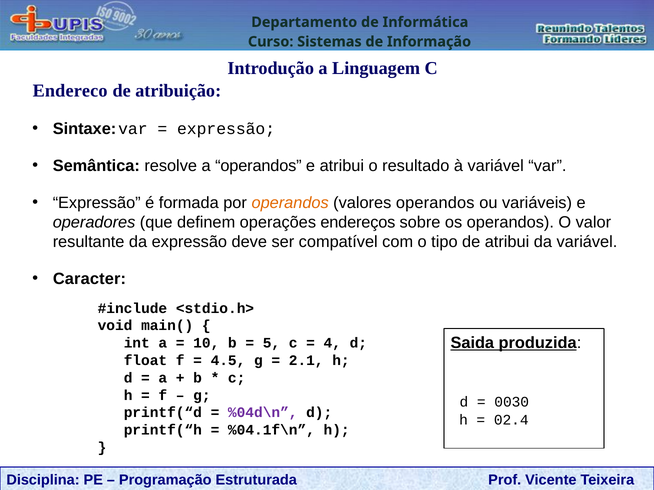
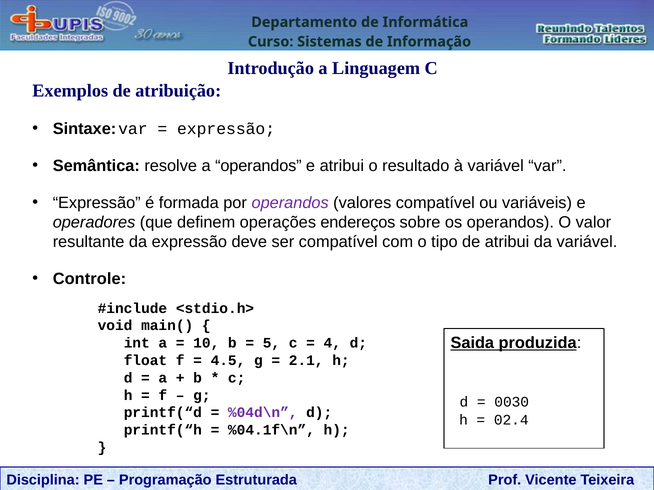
Endereco: Endereco -> Exemplos
operandos at (290, 203) colour: orange -> purple
valores operandos: operandos -> compatível
Caracter: Caracter -> Controle
